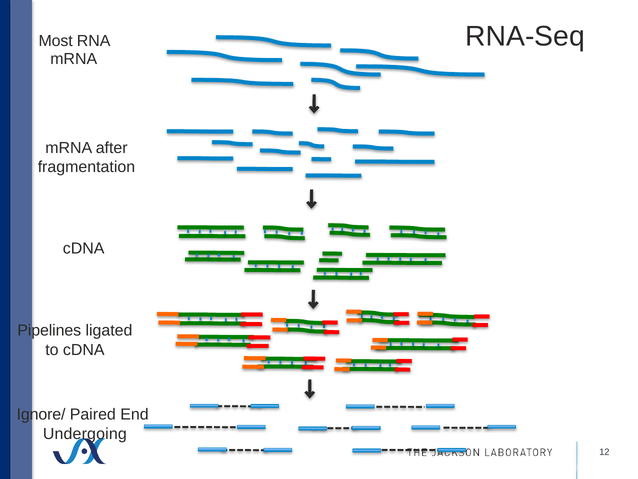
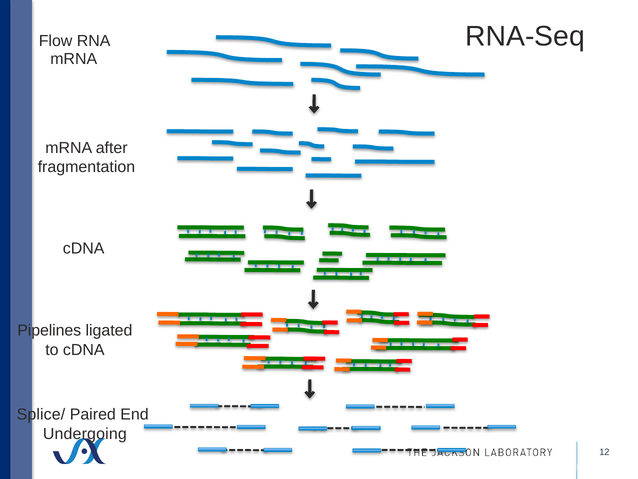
Most: Most -> Flow
Ignore/: Ignore/ -> Splice/
